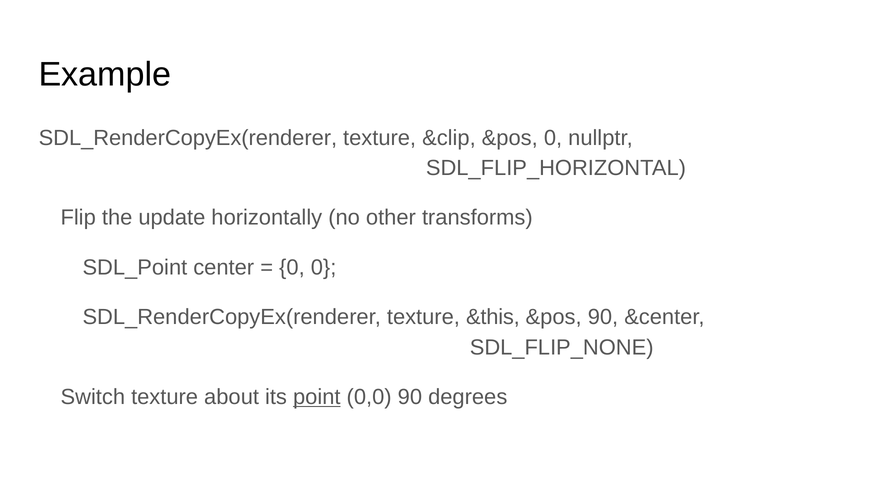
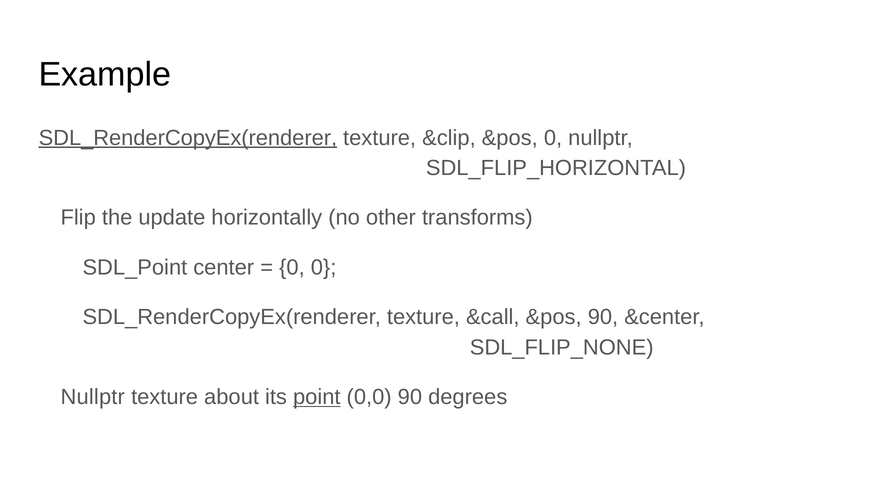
SDL_RenderCopyEx(renderer at (188, 138) underline: none -> present
&this: &this -> &call
Switch at (93, 397): Switch -> Nullptr
